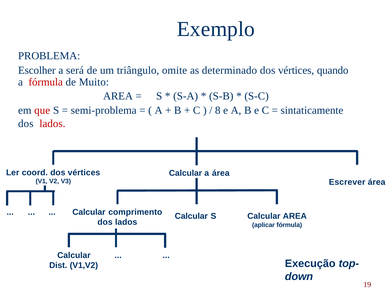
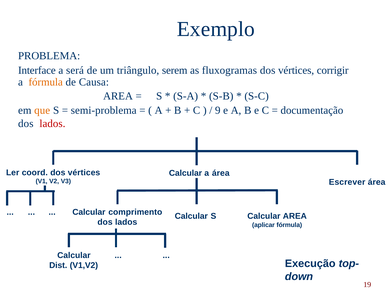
Escolher: Escolher -> Interface
omite: omite -> serem
determinado: determinado -> fluxogramas
quando: quando -> corrigir
fórmula at (46, 82) colour: red -> orange
Muito: Muito -> Causa
que colour: red -> orange
8: 8 -> 9
sintaticamente: sintaticamente -> documentação
